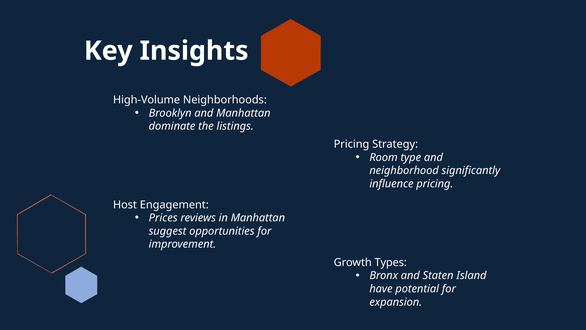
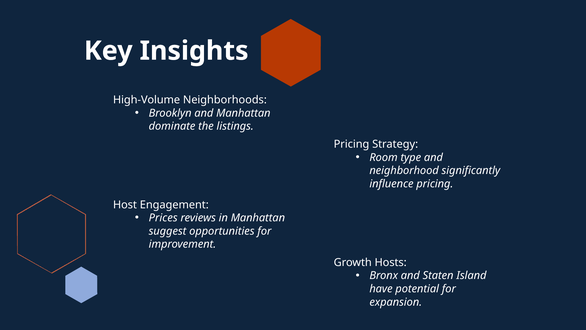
Types: Types -> Hosts
